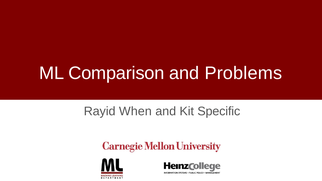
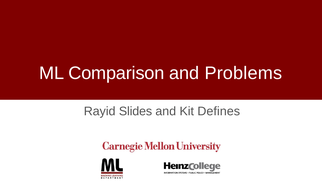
When: When -> Slides
Specific: Specific -> Defines
